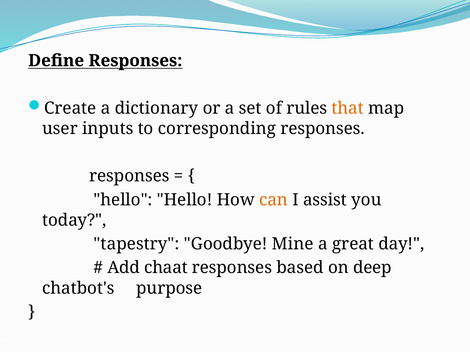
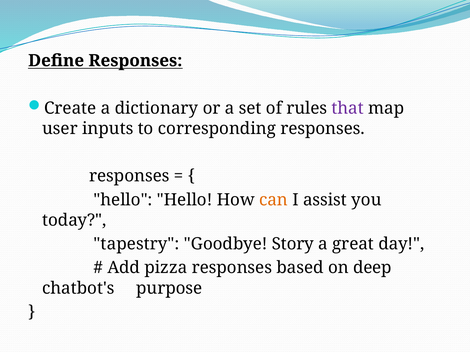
that colour: orange -> purple
Mine: Mine -> Story
chaat: chaat -> pizza
